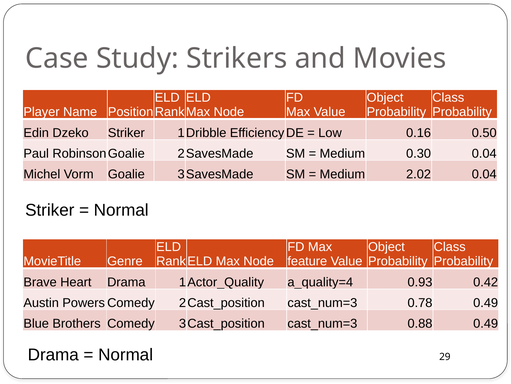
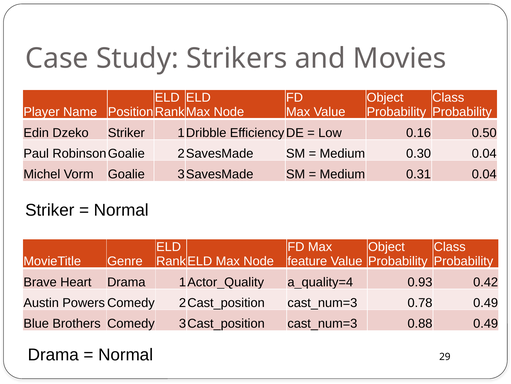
2.02: 2.02 -> 0.31
